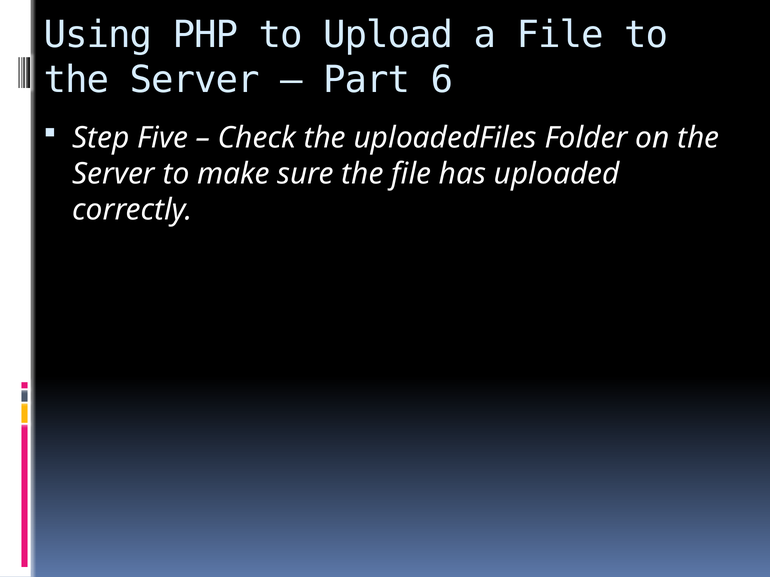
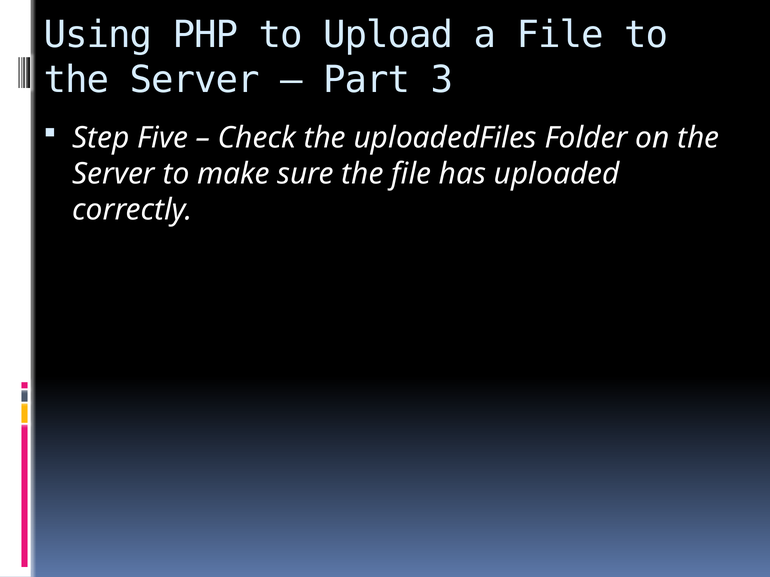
6: 6 -> 3
